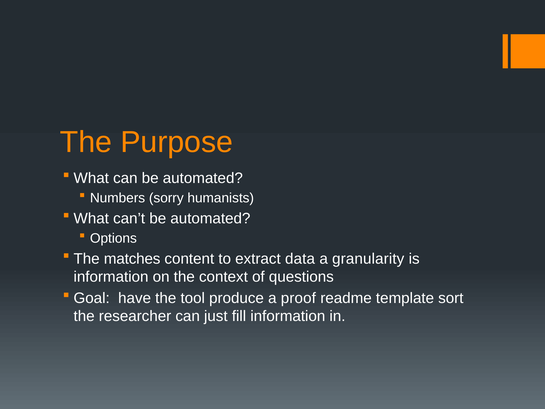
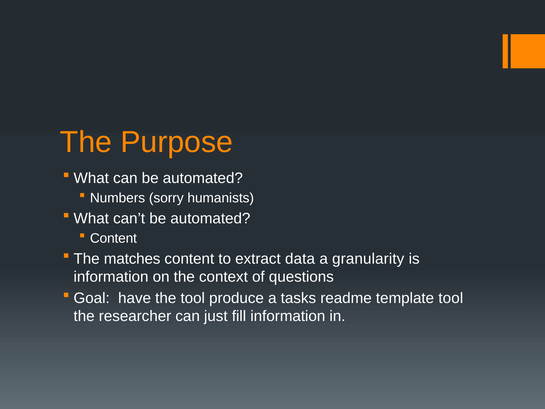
Options at (113, 238): Options -> Content
proof: proof -> tasks
template sort: sort -> tool
